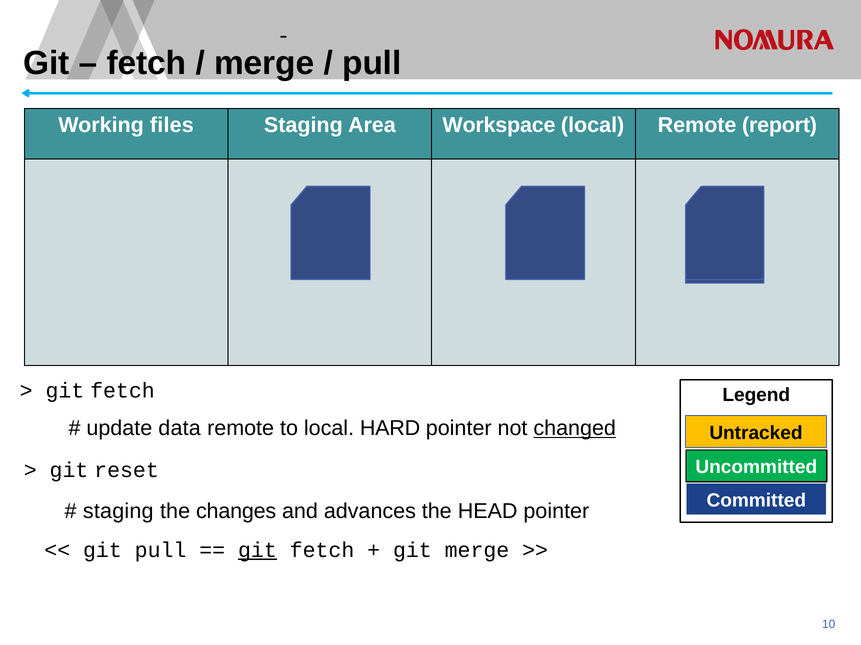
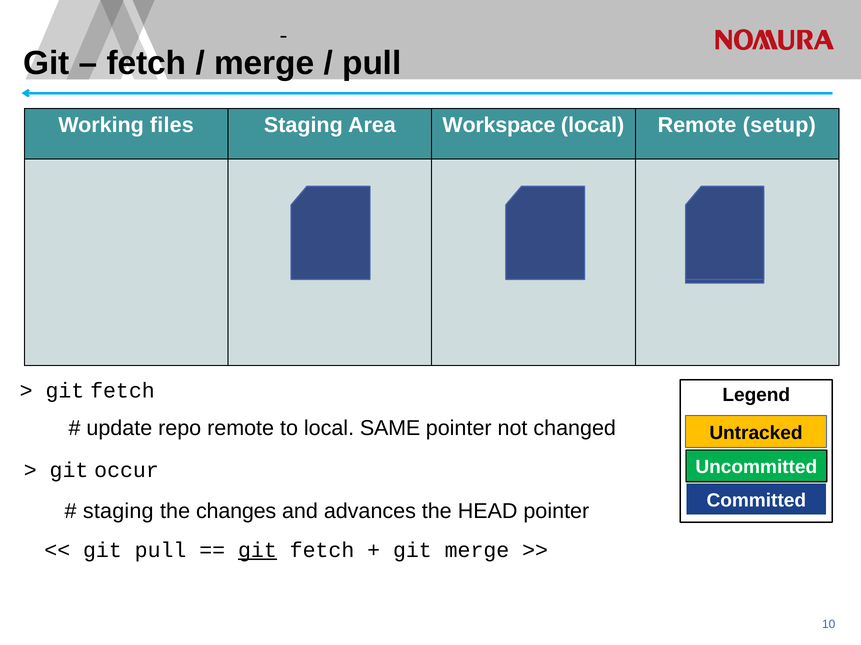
report: report -> setup
data: data -> repo
HARD: HARD -> SAME
changed underline: present -> none
reset: reset -> occur
